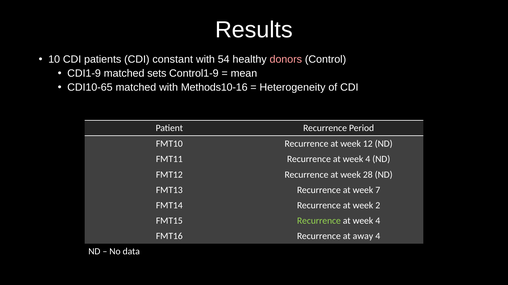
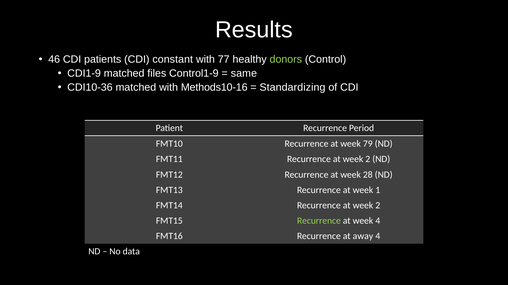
10: 10 -> 46
54: 54 -> 77
donors colour: pink -> light green
sets: sets -> files
mean: mean -> same
CDI10-65: CDI10-65 -> CDI10-36
Heterogeneity: Heterogeneity -> Standardizing
12: 12 -> 79
4 at (368, 160): 4 -> 2
7: 7 -> 1
